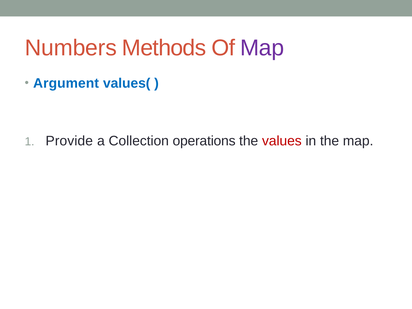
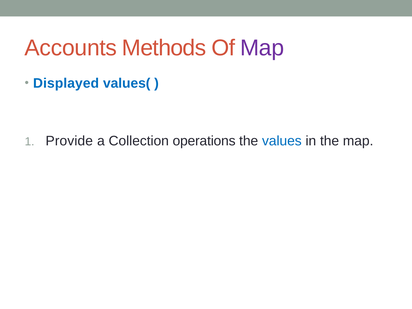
Numbers: Numbers -> Accounts
Argument: Argument -> Displayed
values colour: red -> blue
